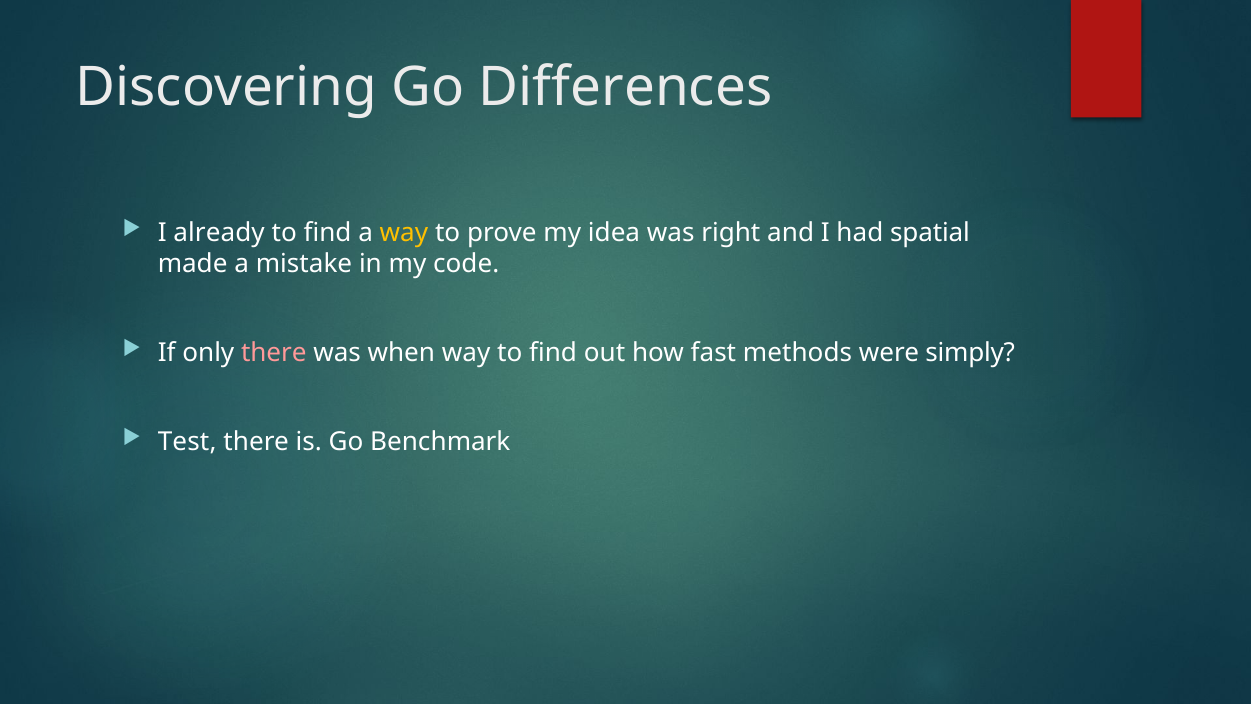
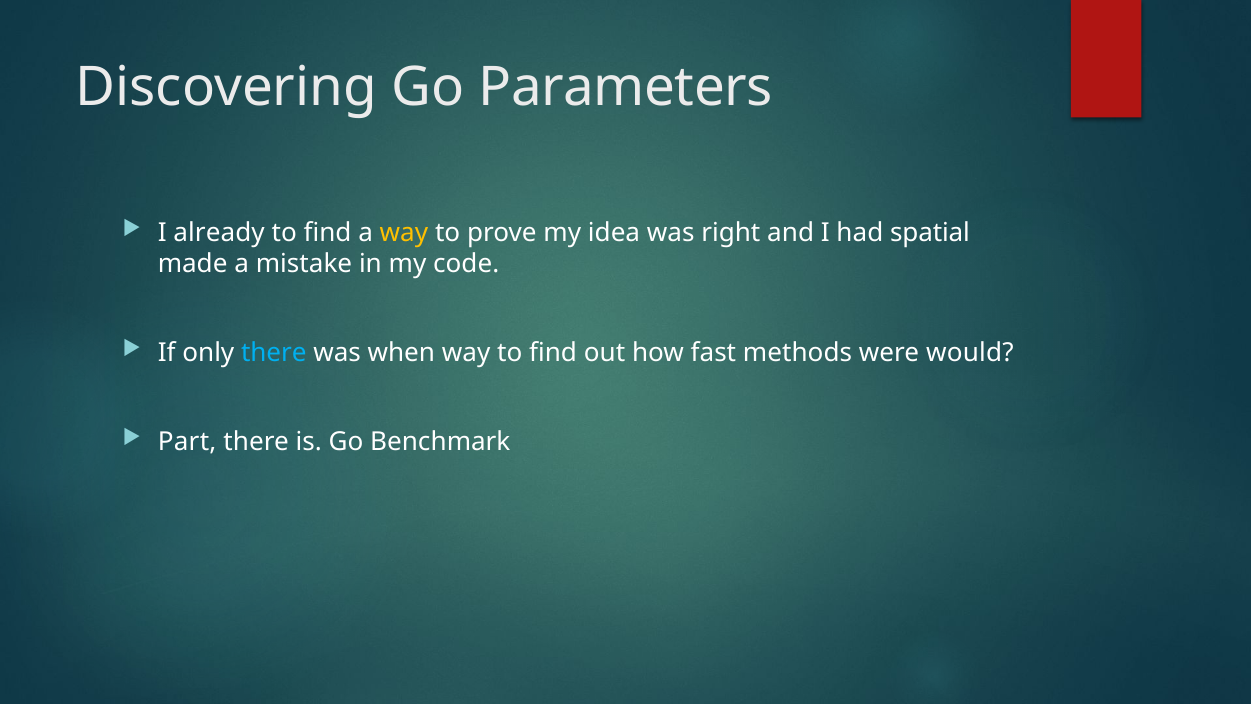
Differences: Differences -> Parameters
there at (274, 353) colour: pink -> light blue
simply: simply -> would
Test: Test -> Part
